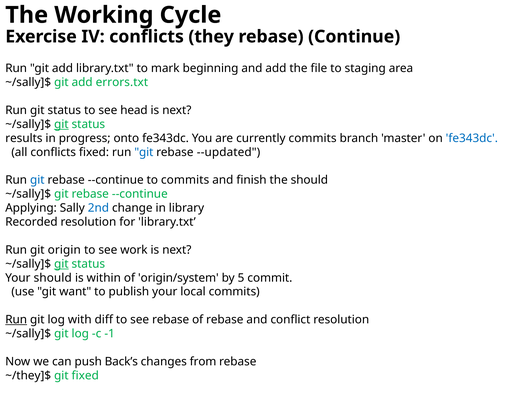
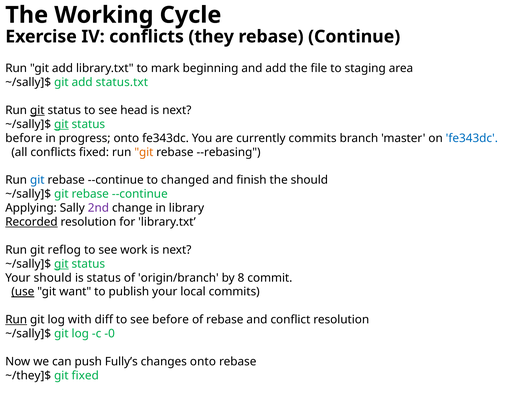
errors.txt: errors.txt -> status.txt
git at (37, 110) underline: none -> present
results at (24, 138): results -> before
git at (144, 152) colour: blue -> orange
--updated: --updated -> --rebasing
to commits: commits -> changed
2nd colour: blue -> purple
Recorded underline: none -> present
origin: origin -> reflog
is within: within -> status
origin/system: origin/system -> origin/branch
5: 5 -> 8
use underline: none -> present
see rebase: rebase -> before
-1: -1 -> -0
Back’s: Back’s -> Fully’s
changes from: from -> onto
